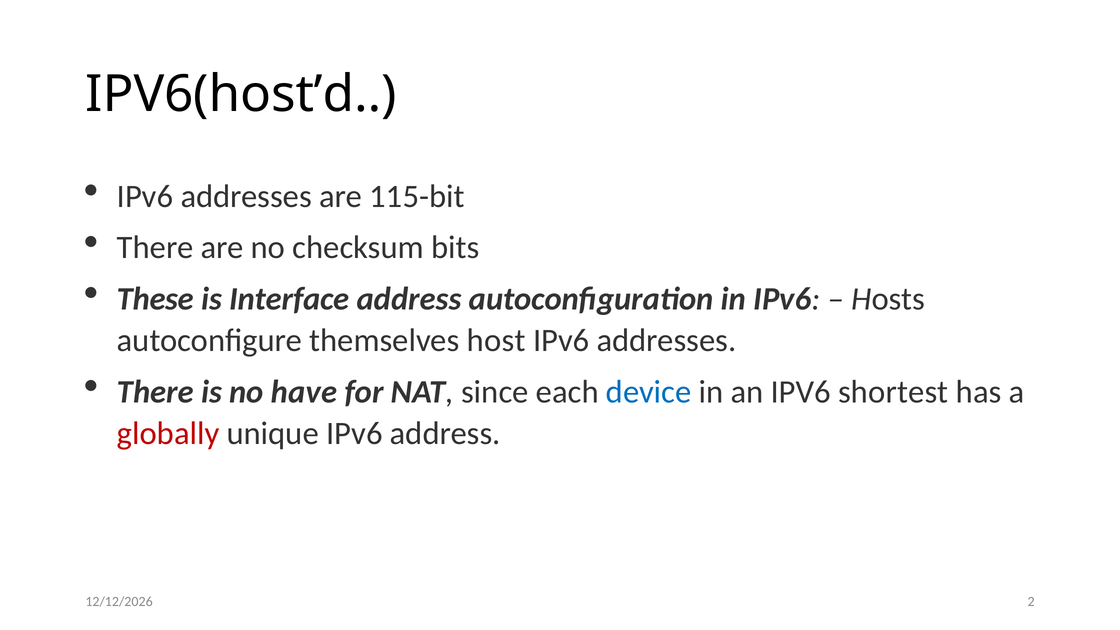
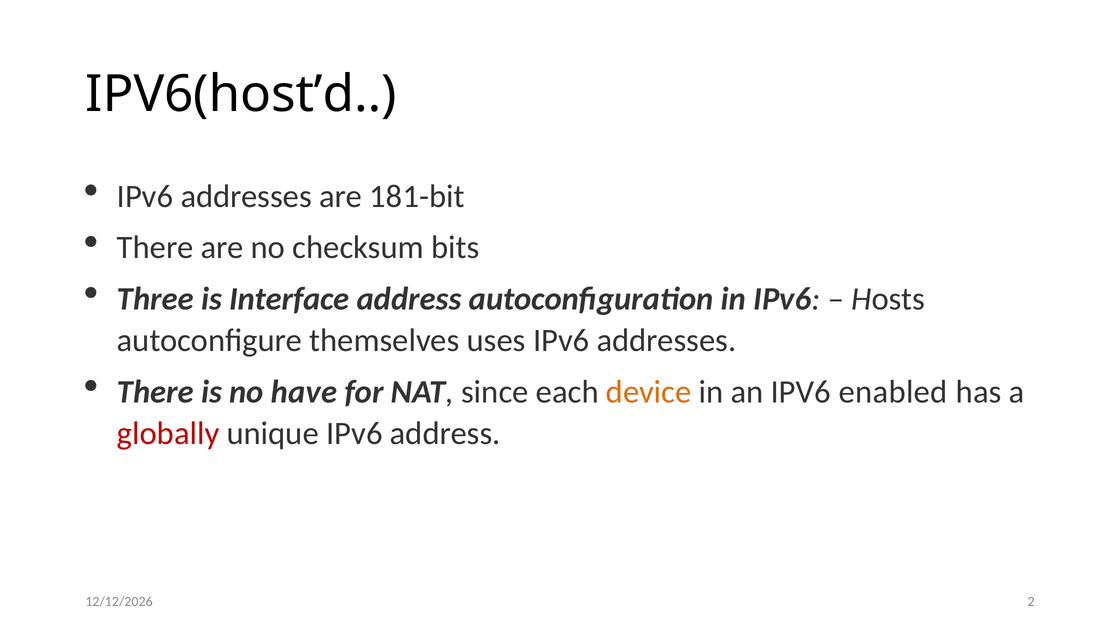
115-bit: 115-bit -> 181-bit
These: These -> Three
host: host -> uses
device colour: blue -> orange
shortest: shortest -> enabled
